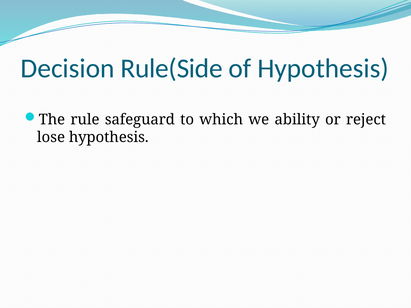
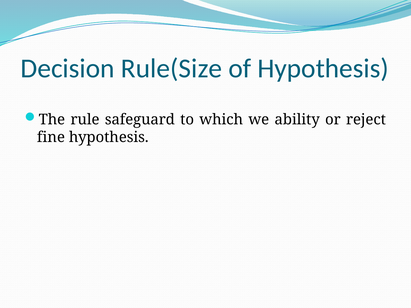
Rule(Side: Rule(Side -> Rule(Size
lose: lose -> fine
